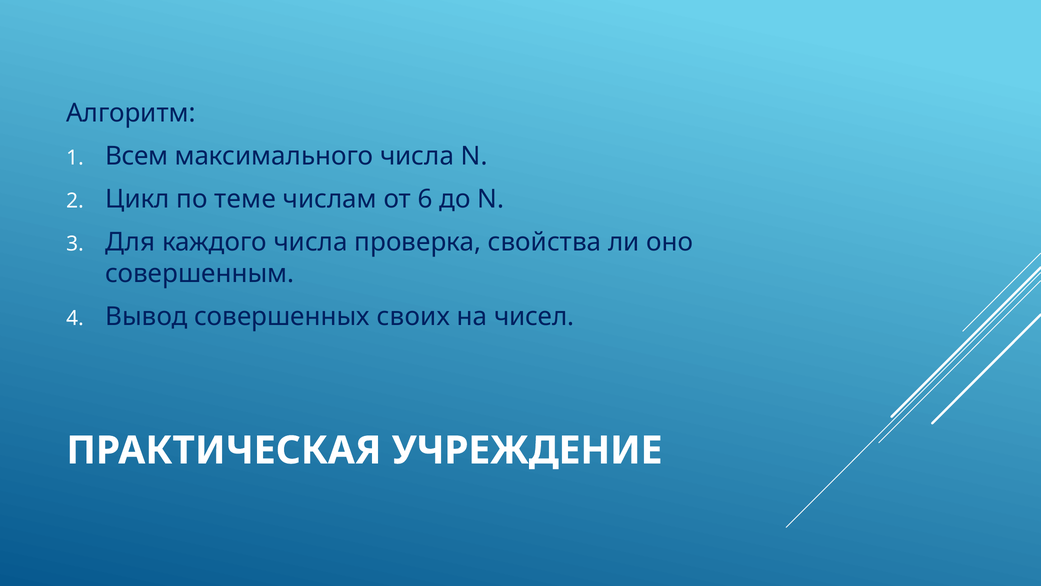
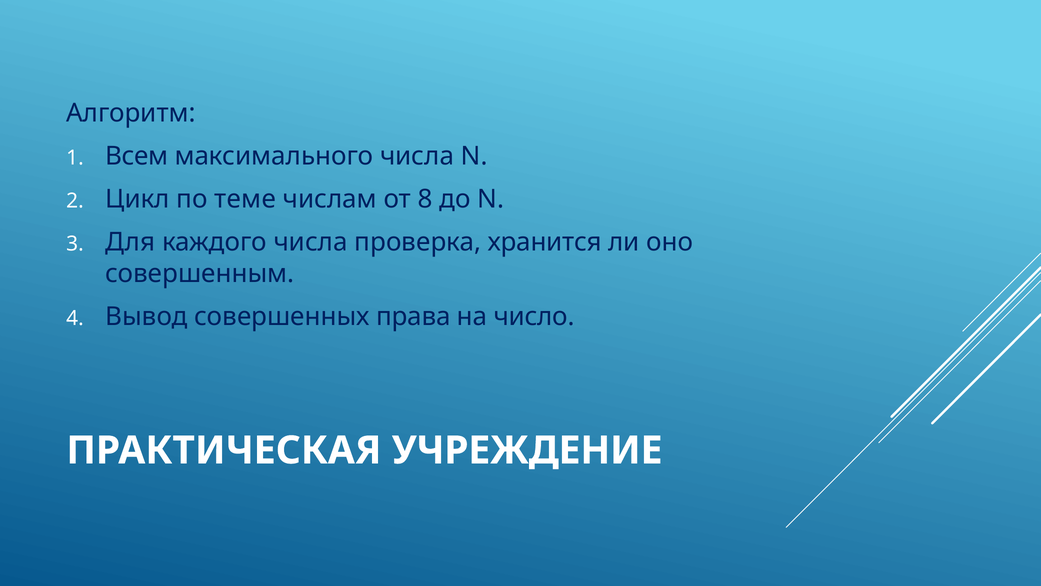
6: 6 -> 8
свойства: свойства -> хранится
своих: своих -> права
чисел: чисел -> число
